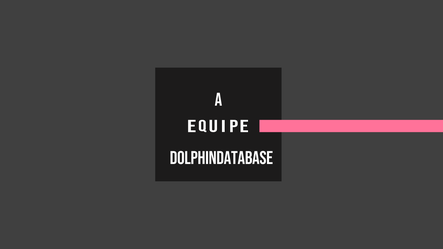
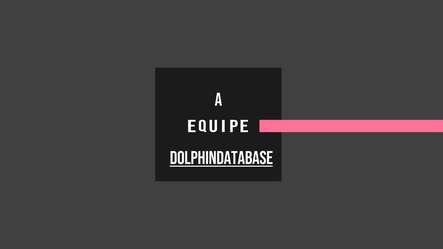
Dolphindatabase underline: none -> present
